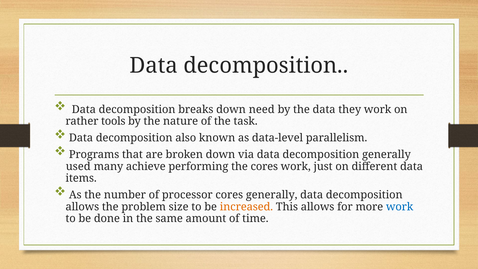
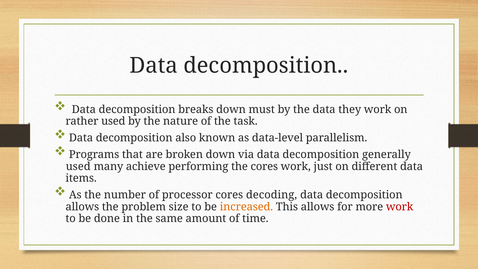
need: need -> must
rather tools: tools -> used
cores generally: generally -> decoding
work at (400, 207) colour: blue -> red
